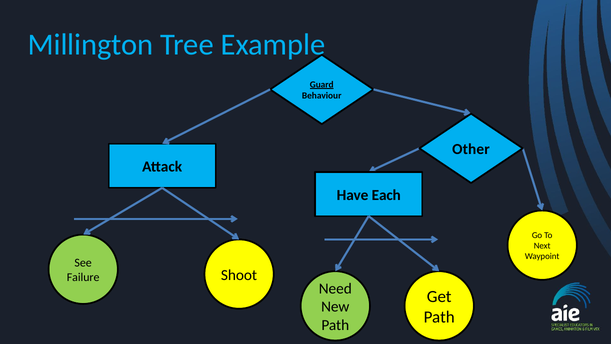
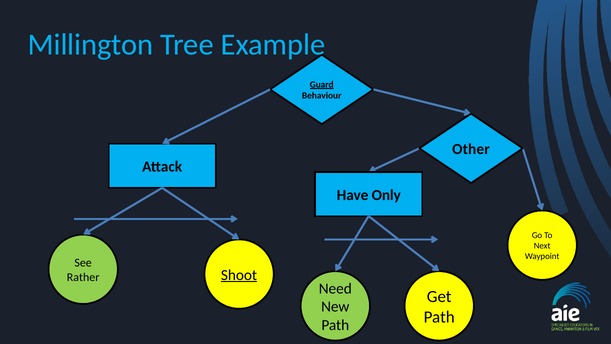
Each: Each -> Only
Shoot underline: none -> present
Failure: Failure -> Rather
